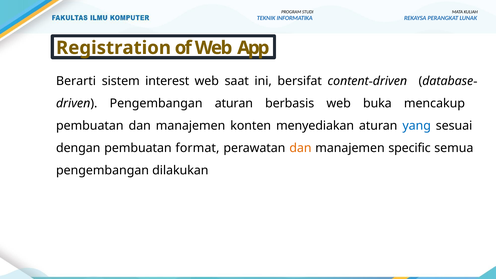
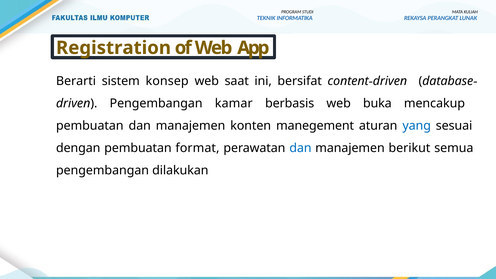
interest: interest -> konsep
Pengembangan aturan: aturan -> kamar
menyediakan: menyediakan -> manegement
dan at (300, 148) colour: orange -> blue
specific: specific -> berikut
